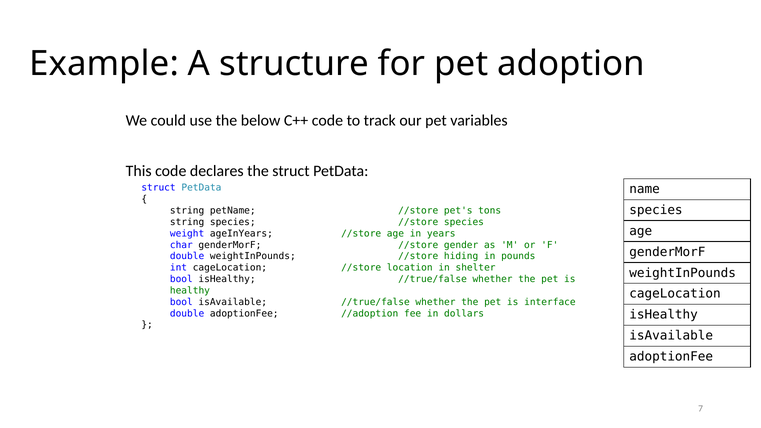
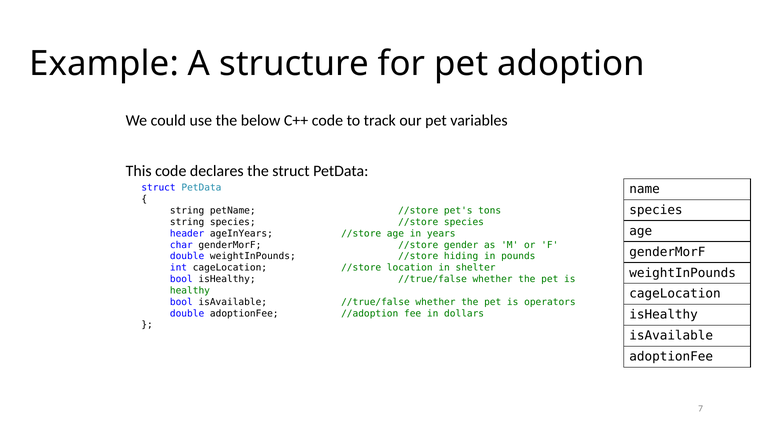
weight: weight -> header
interface: interface -> operators
